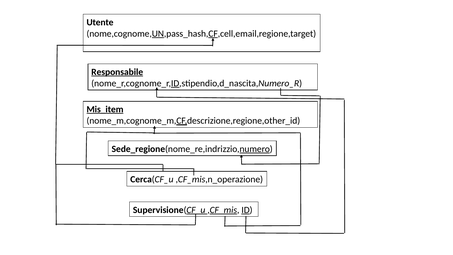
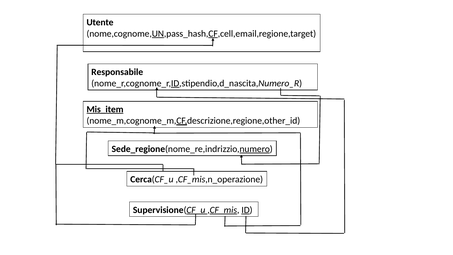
Responsabile underline: present -> none
